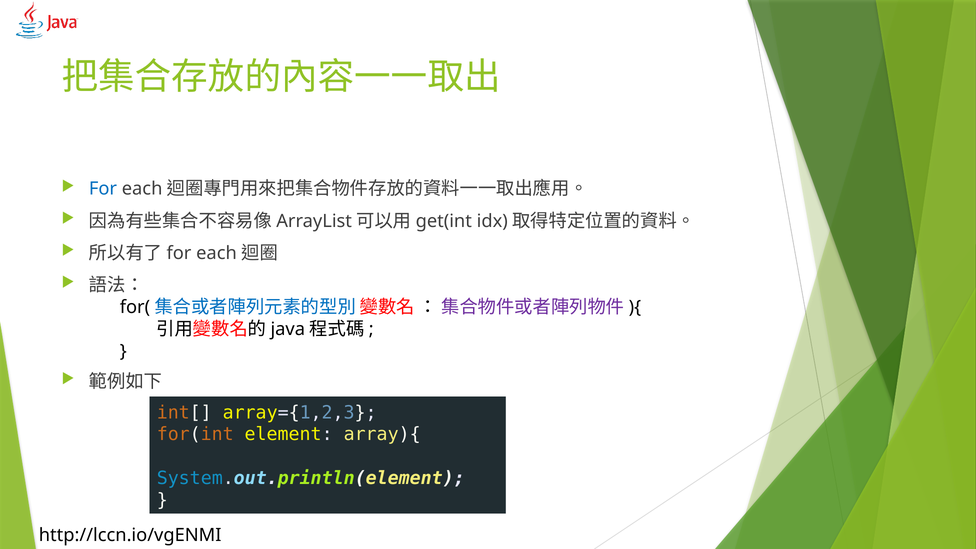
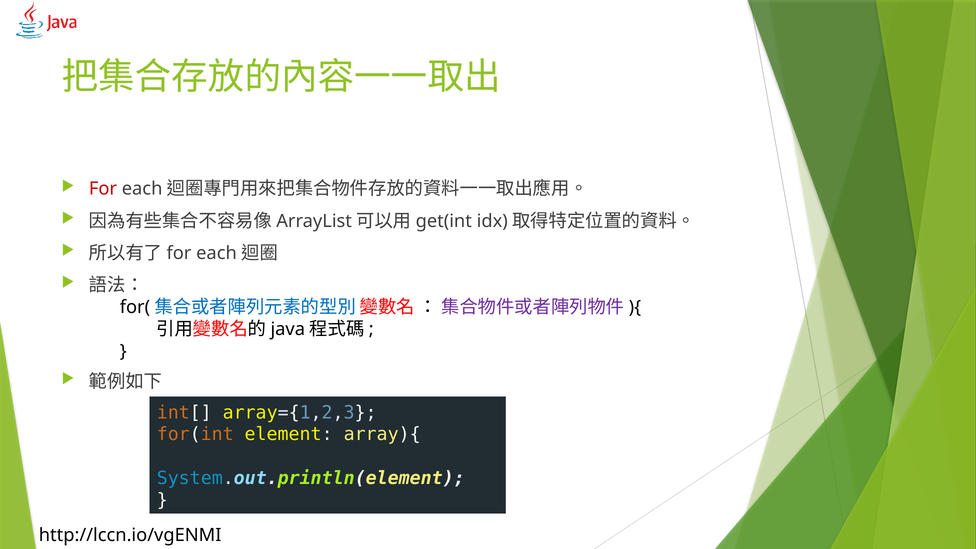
For colour: blue -> red
